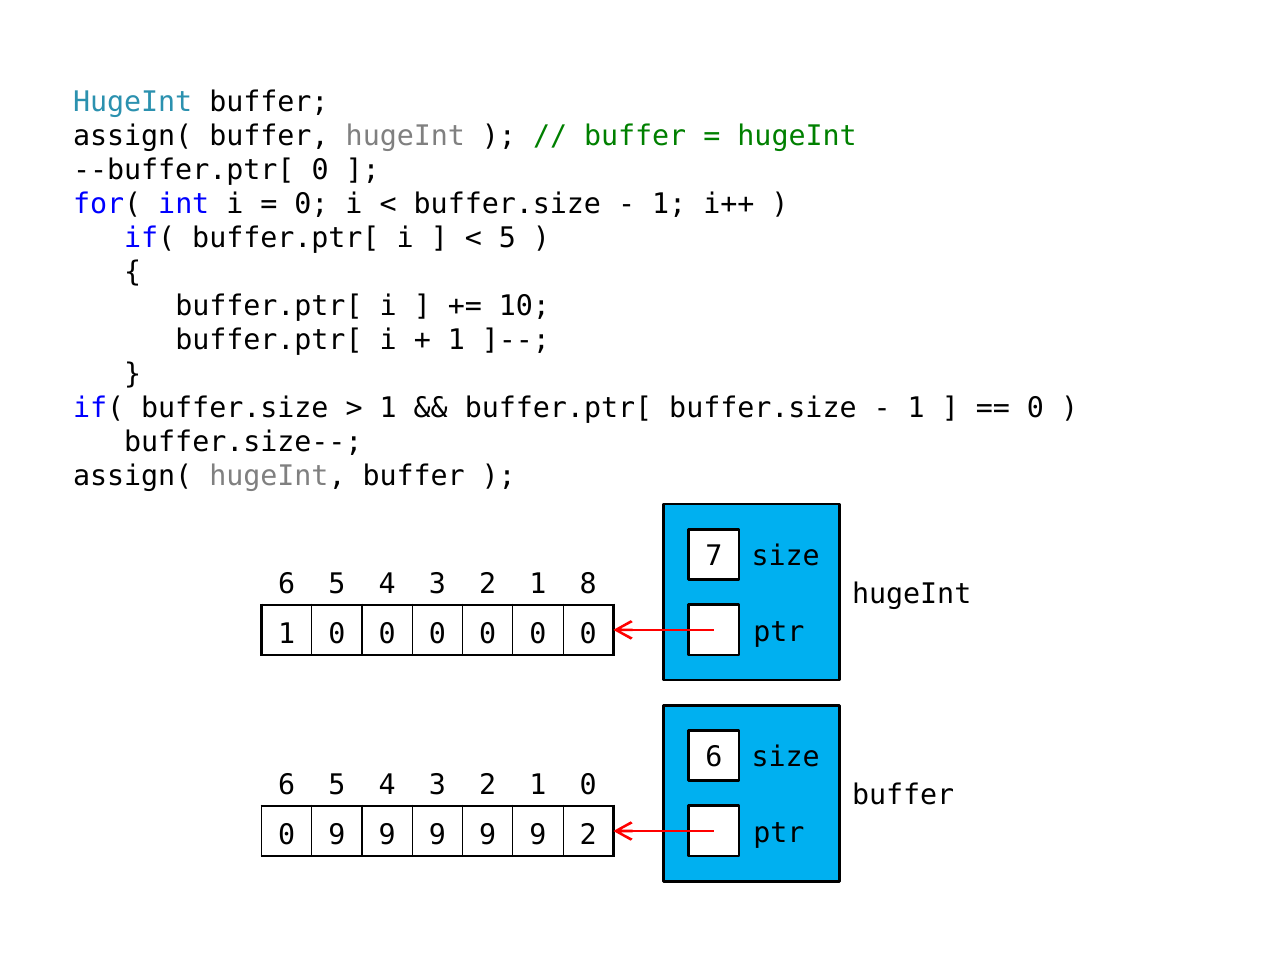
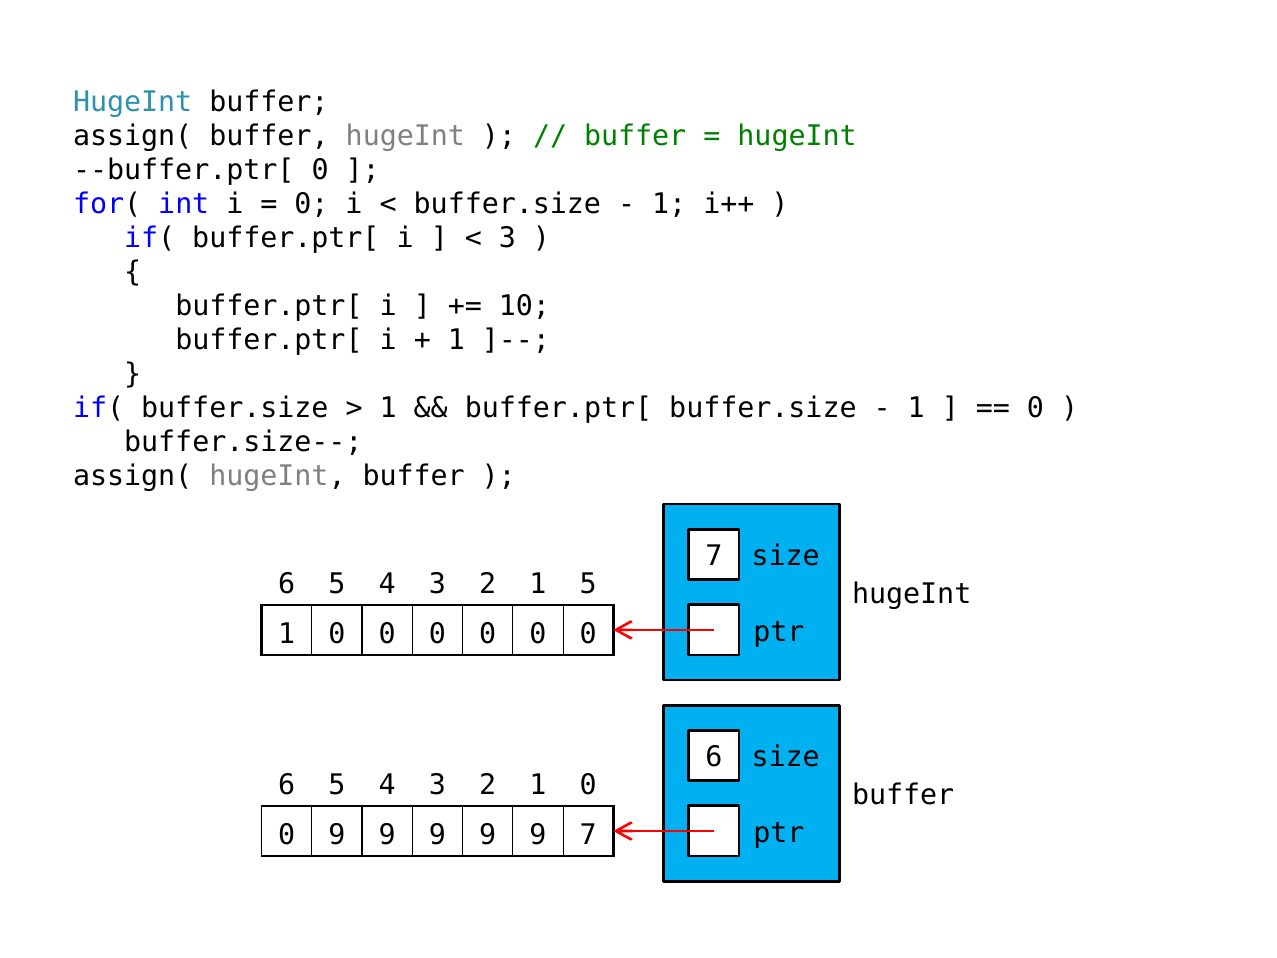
5 at (507, 238): 5 -> 3
1 8: 8 -> 5
9 2: 2 -> 7
